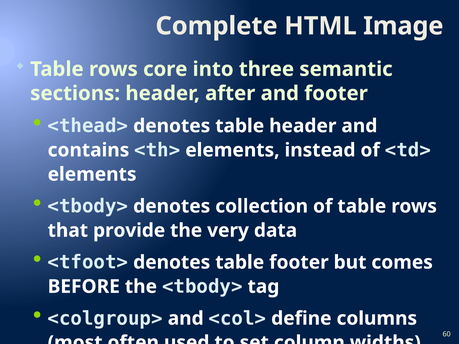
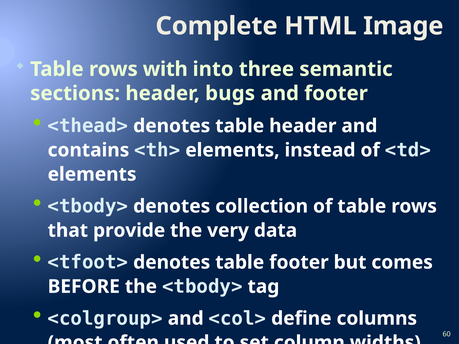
core: core -> with
after: after -> bugs
